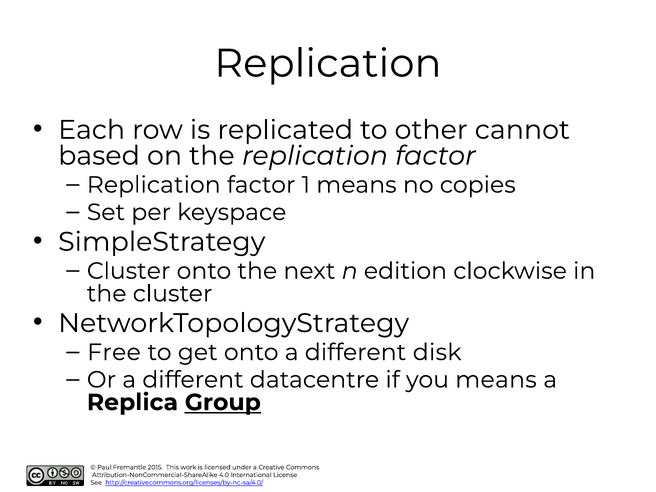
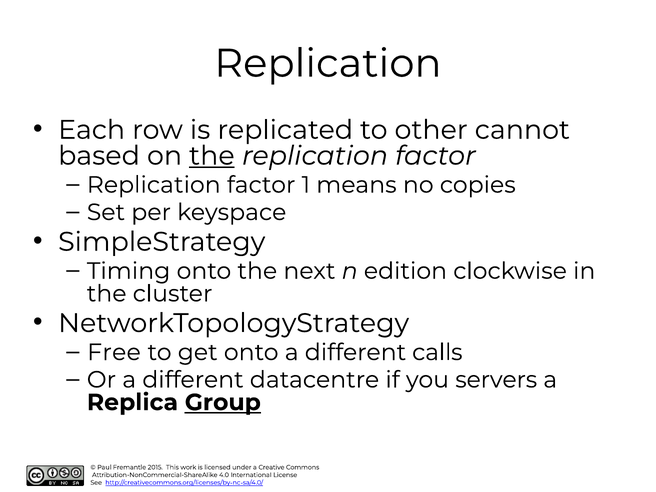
the at (212, 156) underline: none -> present
Cluster at (129, 271): Cluster -> Timing
disk: disk -> calls
you means: means -> servers
